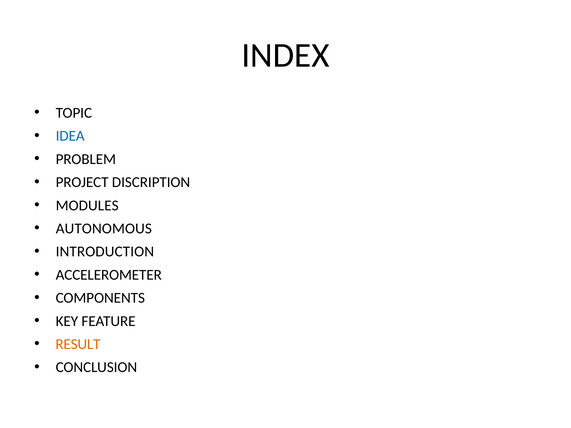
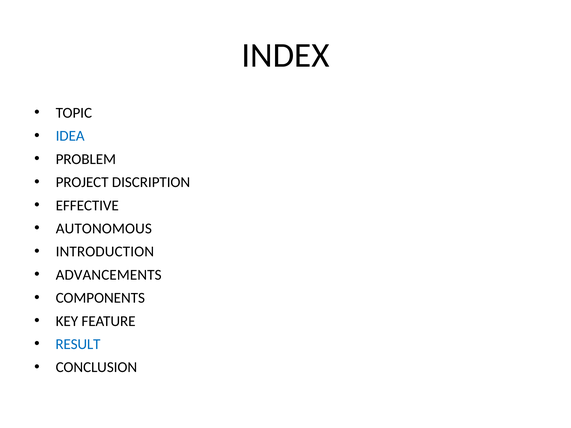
MODULES: MODULES -> EFFECTIVE
ACCELEROMETER: ACCELEROMETER -> ADVANCEMENTS
RESULT colour: orange -> blue
